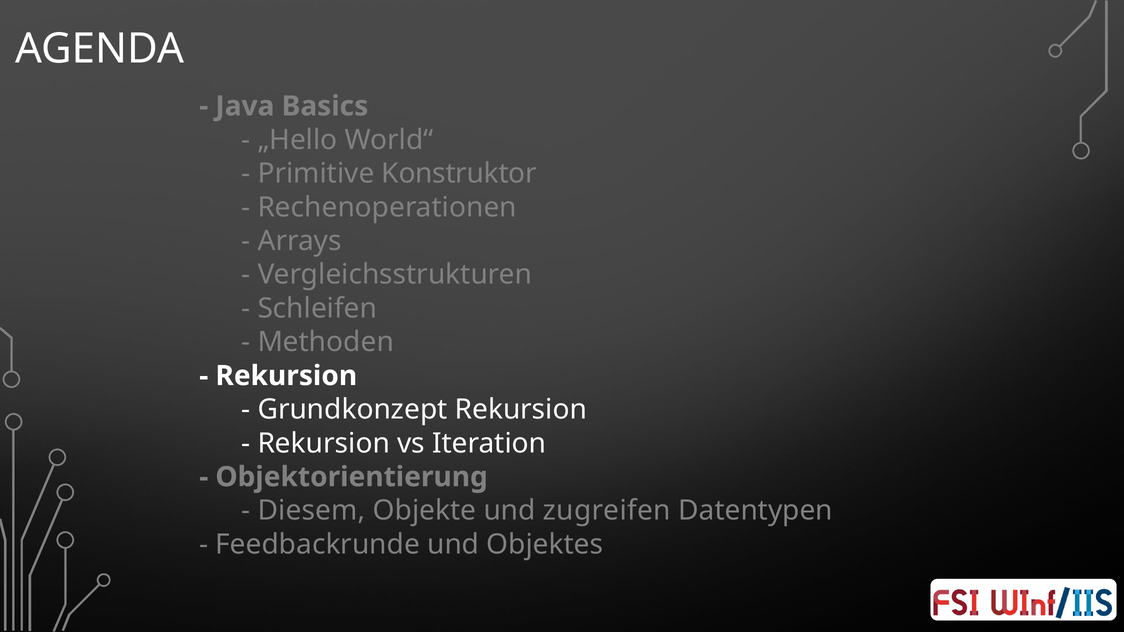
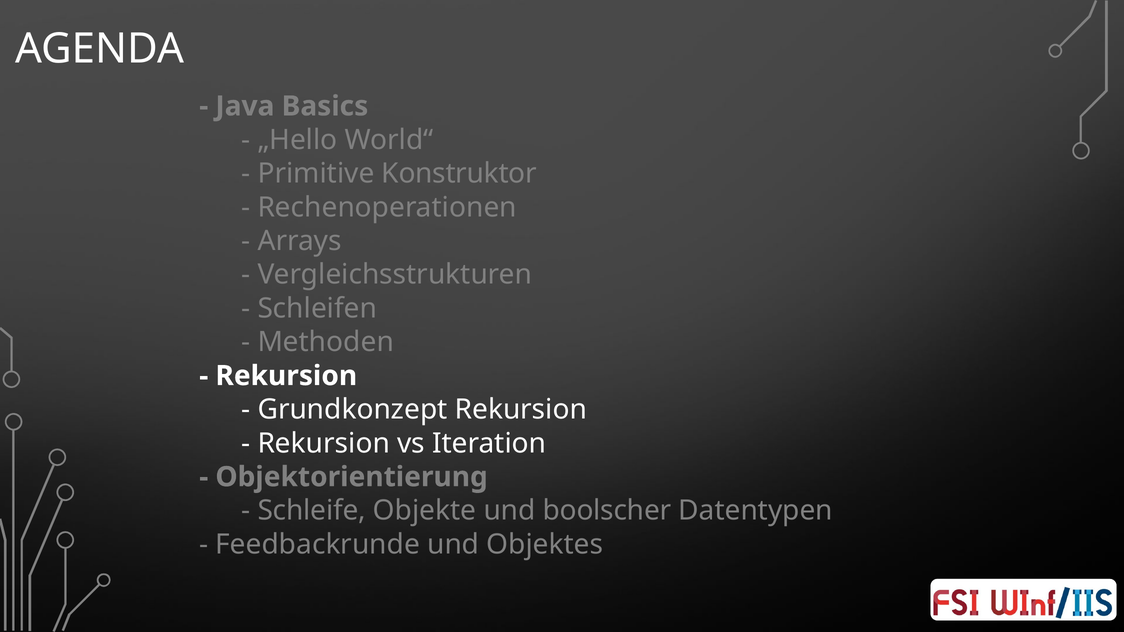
Diesem: Diesem -> Schleife
zugreifen: zugreifen -> boolscher
